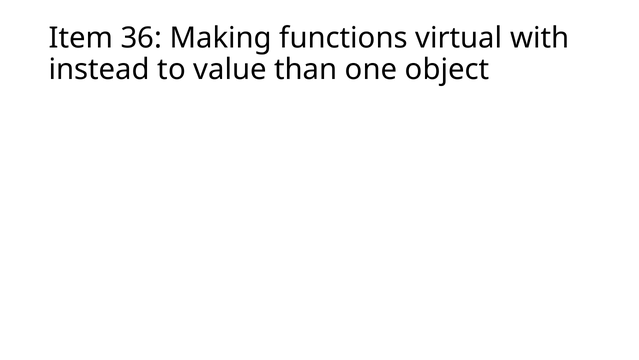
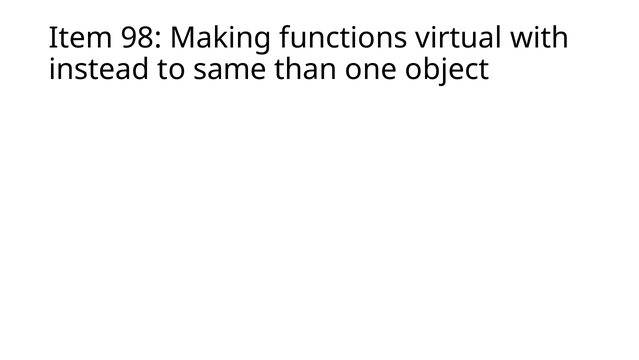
36: 36 -> 98
value: value -> same
